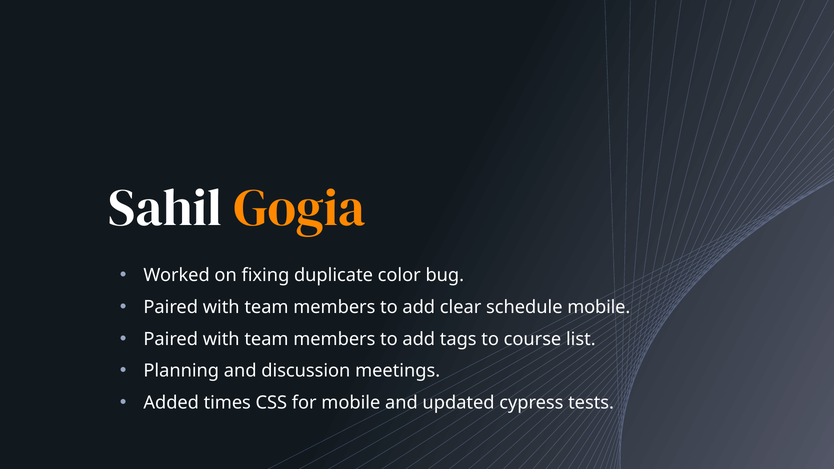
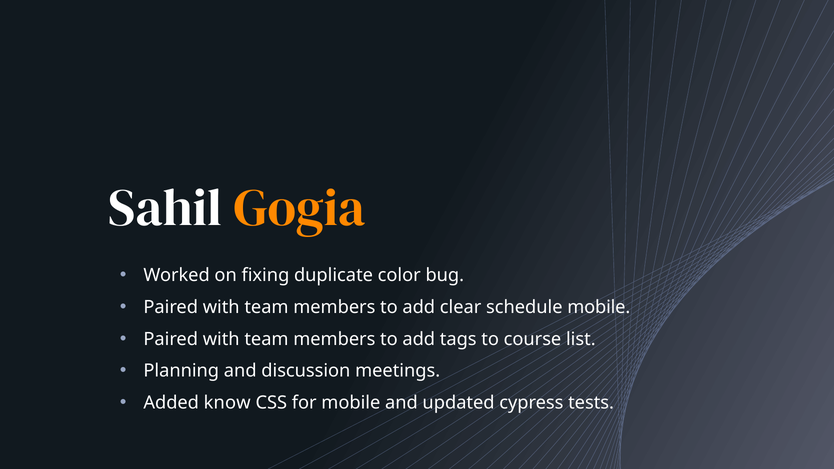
times: times -> know
